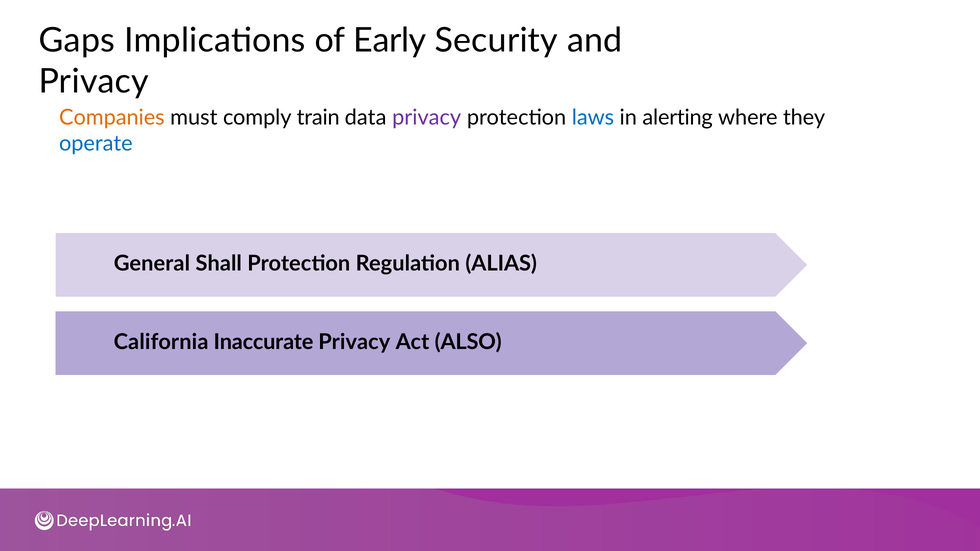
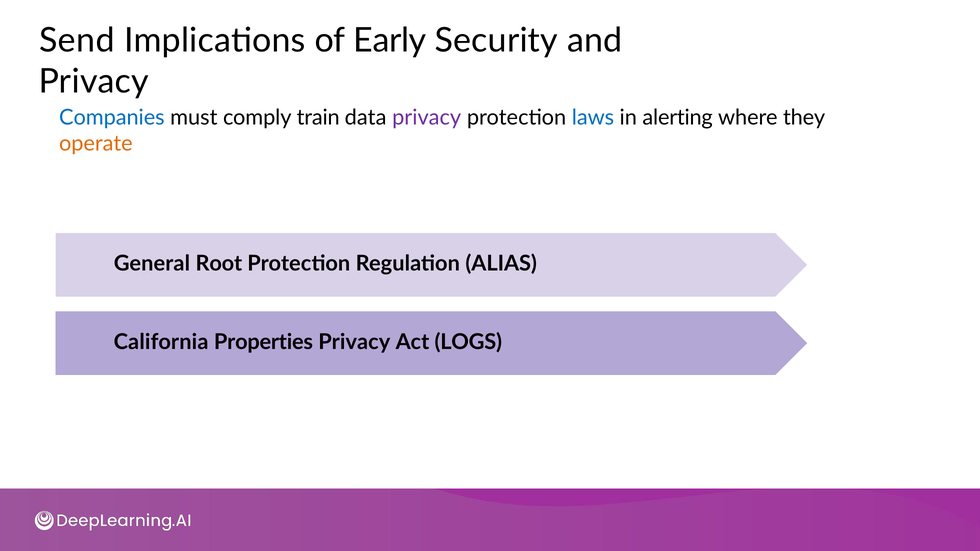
Gaps: Gaps -> Send
Companies colour: orange -> blue
operate colour: blue -> orange
Shall: Shall -> Root
Inaccurate: Inaccurate -> Properties
ALSO: ALSO -> LOGS
